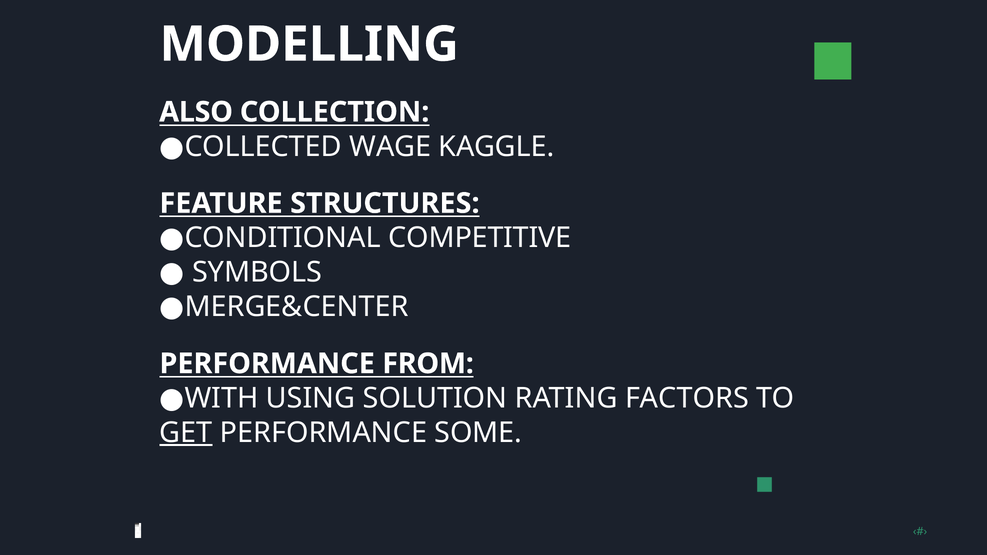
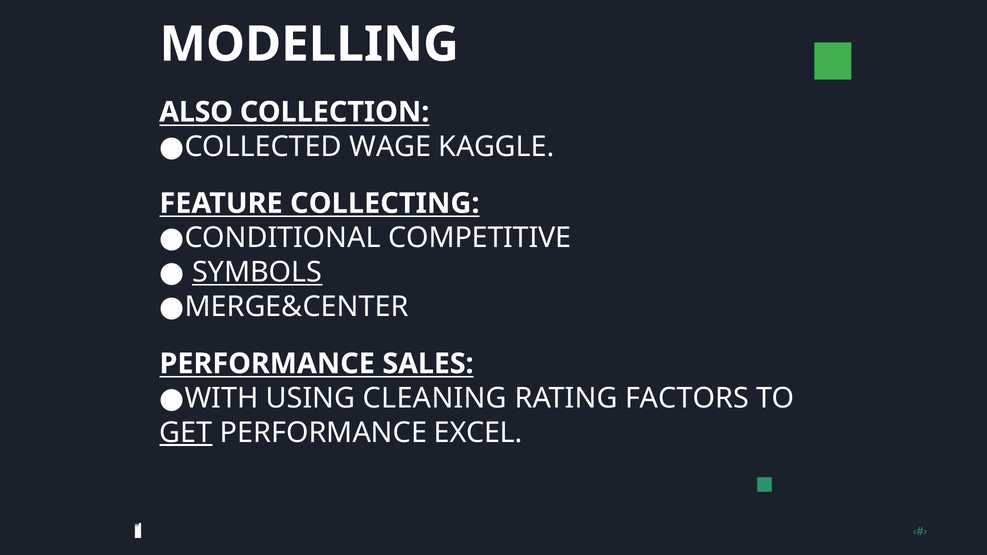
STRUCTURES: STRUCTURES -> COLLECTING
SYMBOLS underline: none -> present
FROM: FROM -> SALES
SOLUTION: SOLUTION -> CLEANING
SOME: SOME -> EXCEL
